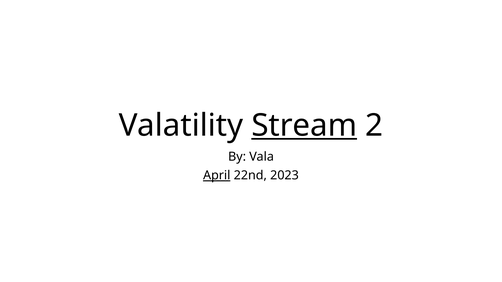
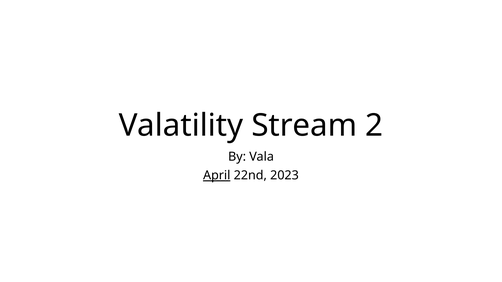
Stream underline: present -> none
